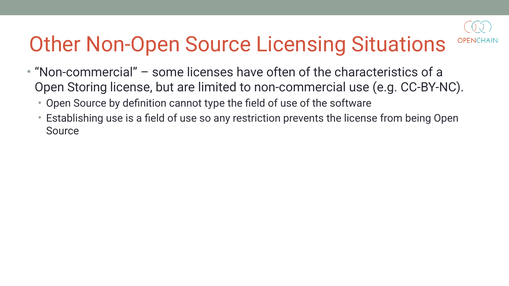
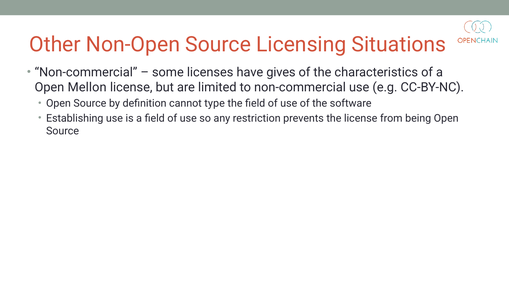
often: often -> gives
Storing: Storing -> Mellon
